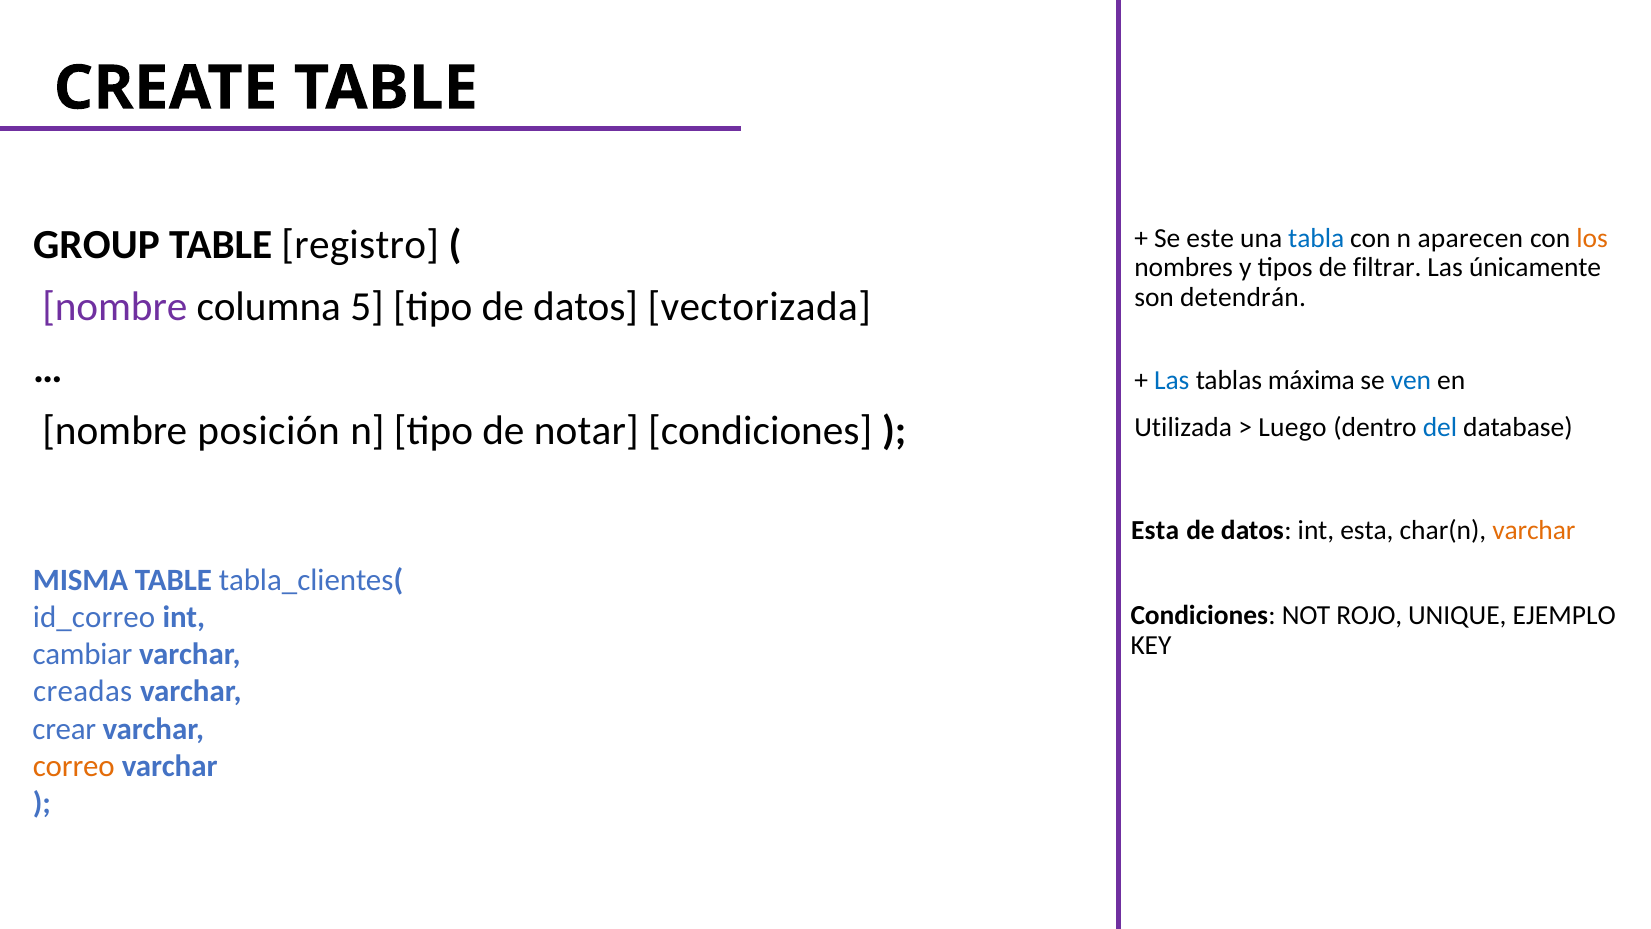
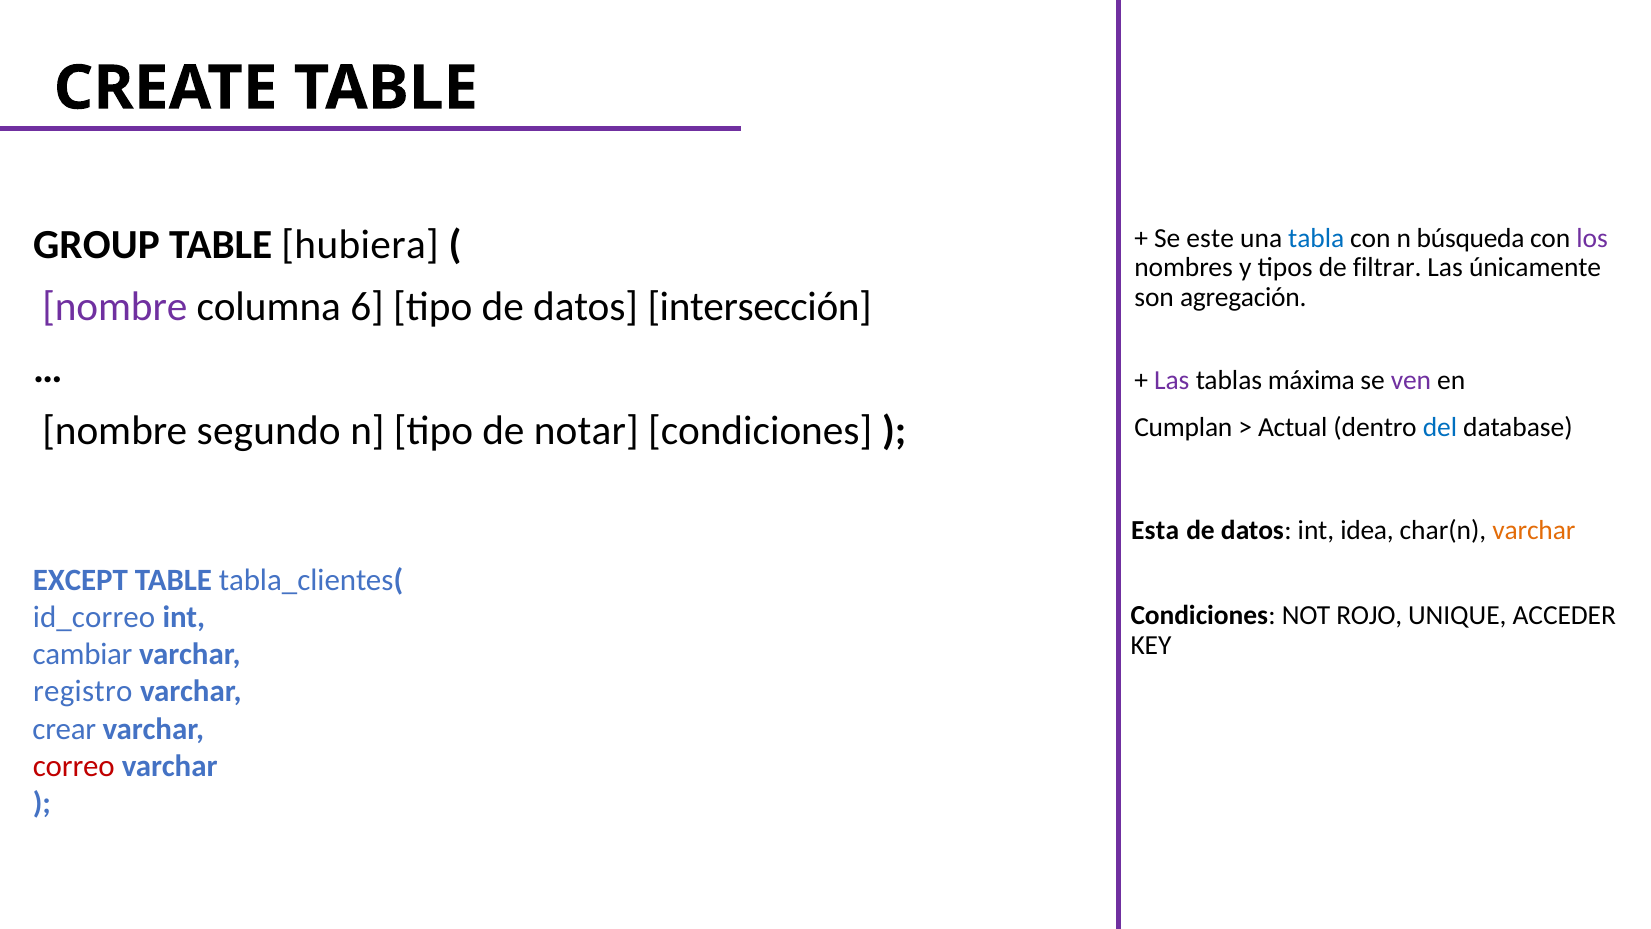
aparecen: aparecen -> búsqueda
los colour: orange -> purple
registro: registro -> hubiera
detendrán: detendrán -> agregación
5: 5 -> 6
vectorizada: vectorizada -> intersección
Las at (1172, 381) colour: blue -> purple
ven colour: blue -> purple
posición: posición -> segundo
Utilizada: Utilizada -> Cumplan
Luego: Luego -> Actual
int esta: esta -> idea
MISMA: MISMA -> EXCEPT
EJEMPLO: EJEMPLO -> ACCEDER
creadas: creadas -> registro
correo colour: orange -> red
